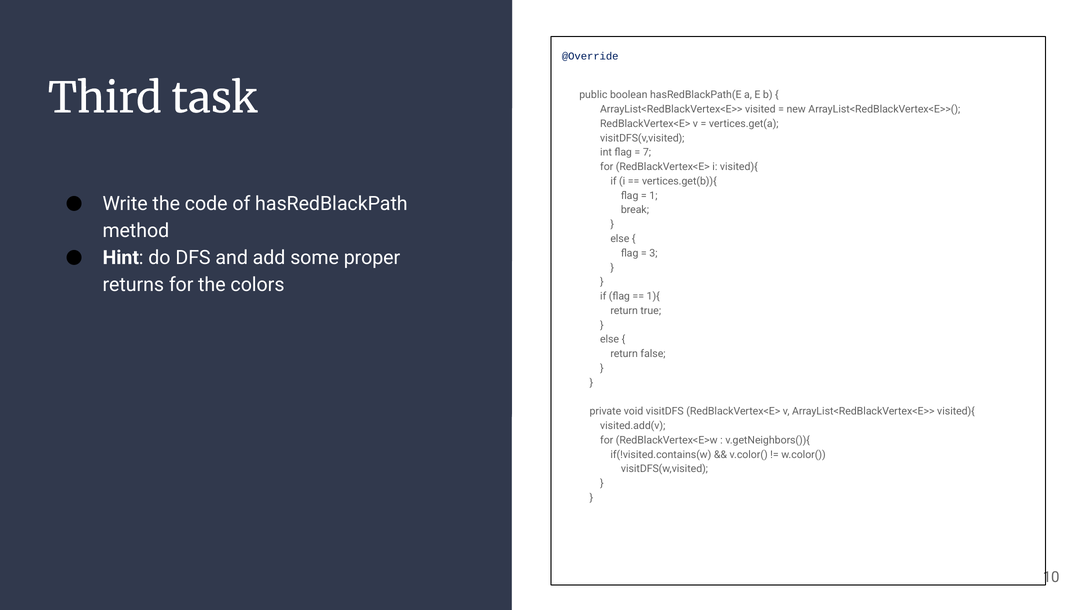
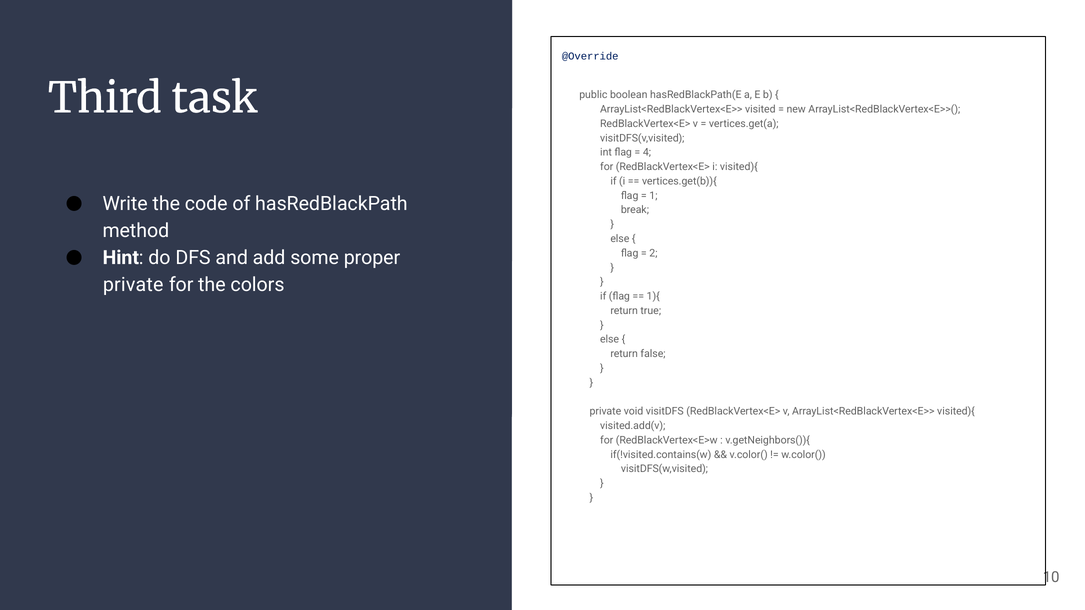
7: 7 -> 4
3: 3 -> 2
returns at (133, 285): returns -> private
